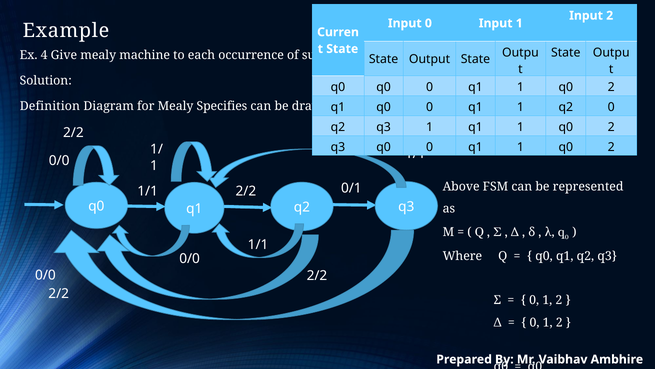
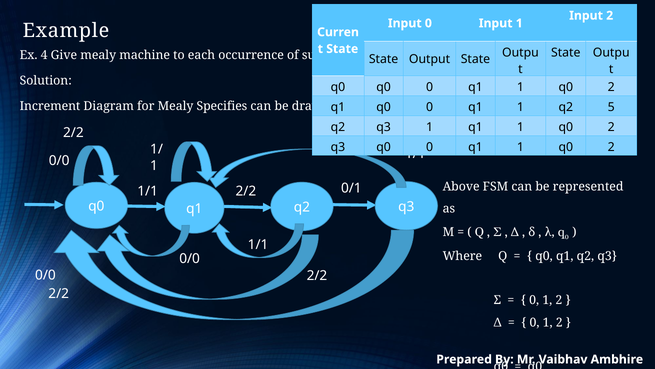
Definition: Definition -> Increment
q2 0: 0 -> 5
